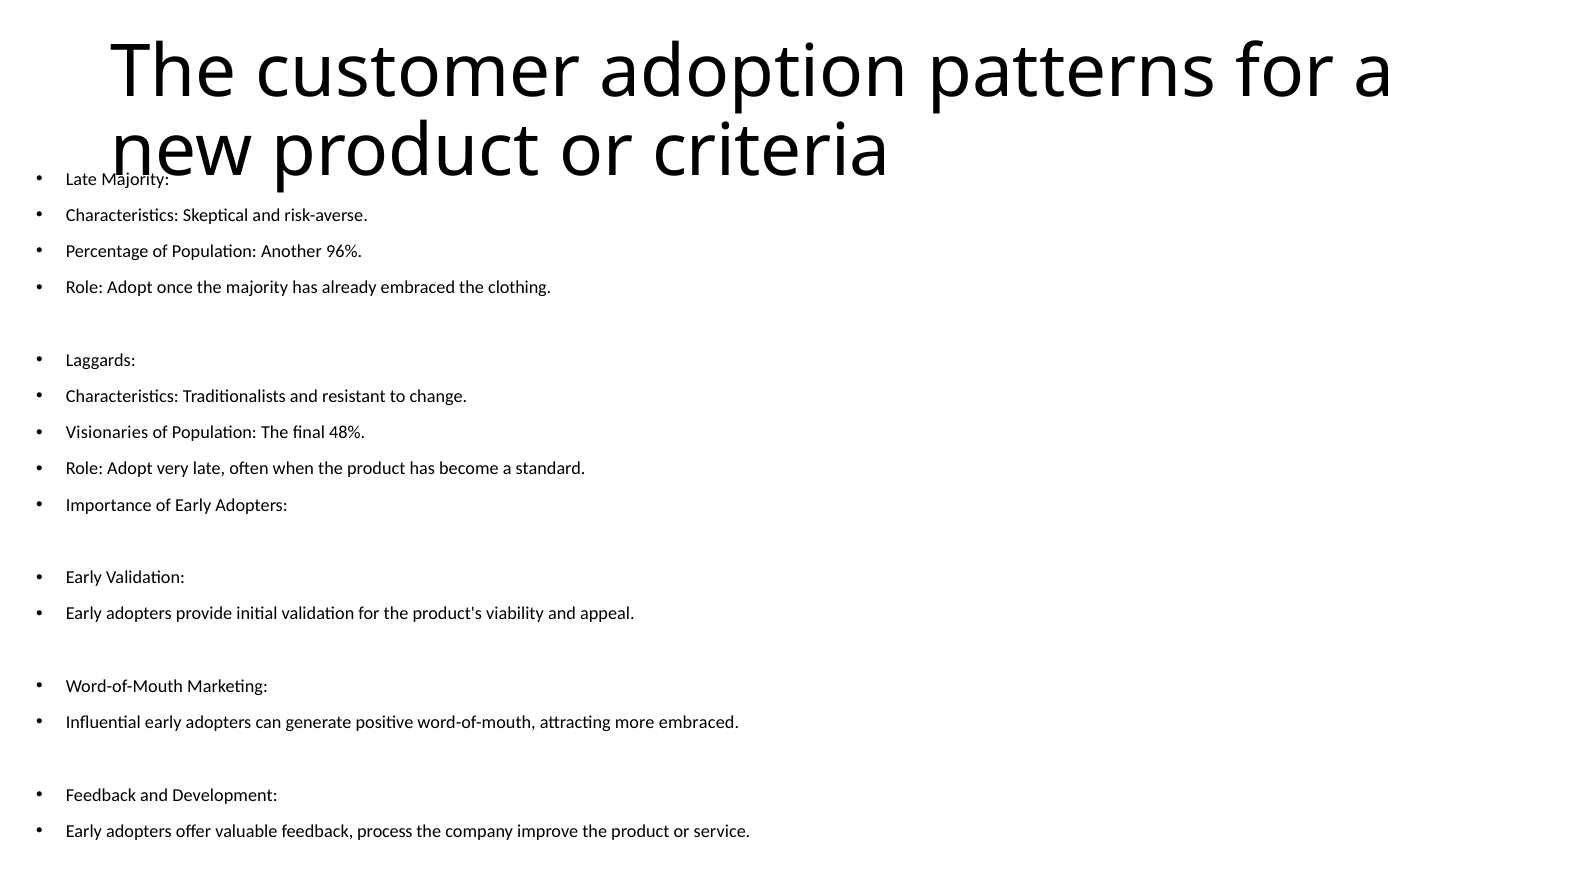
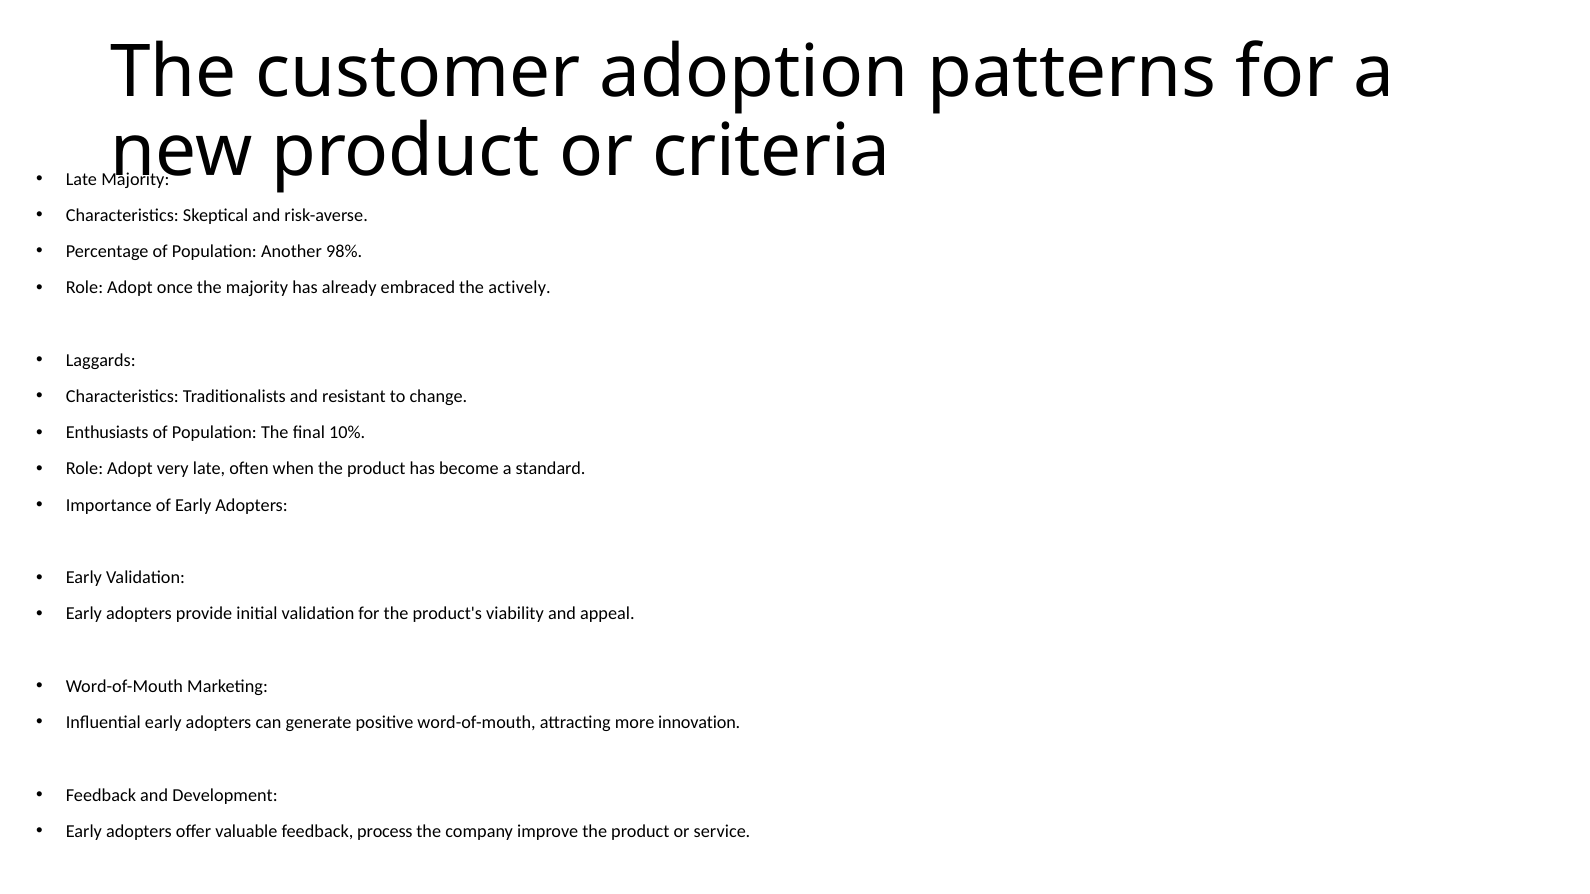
96%: 96% -> 98%
clothing: clothing -> actively
Visionaries: Visionaries -> Enthusiasts
48%: 48% -> 10%
more embraced: embraced -> innovation
